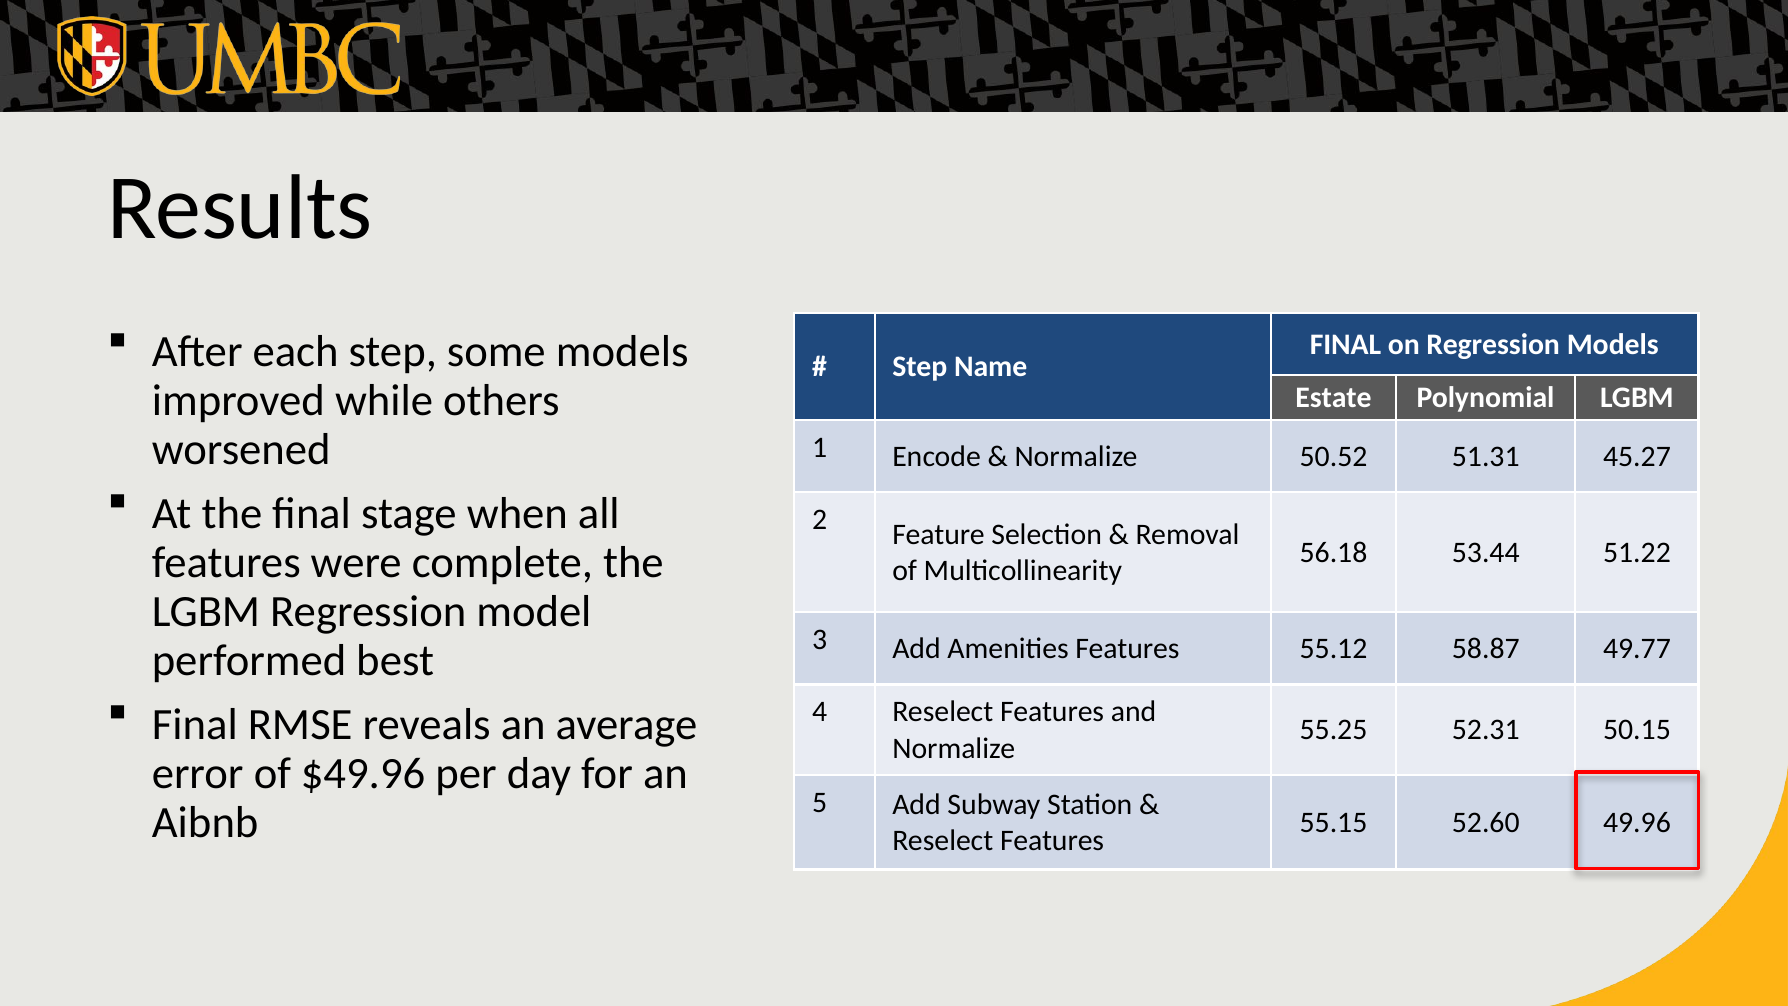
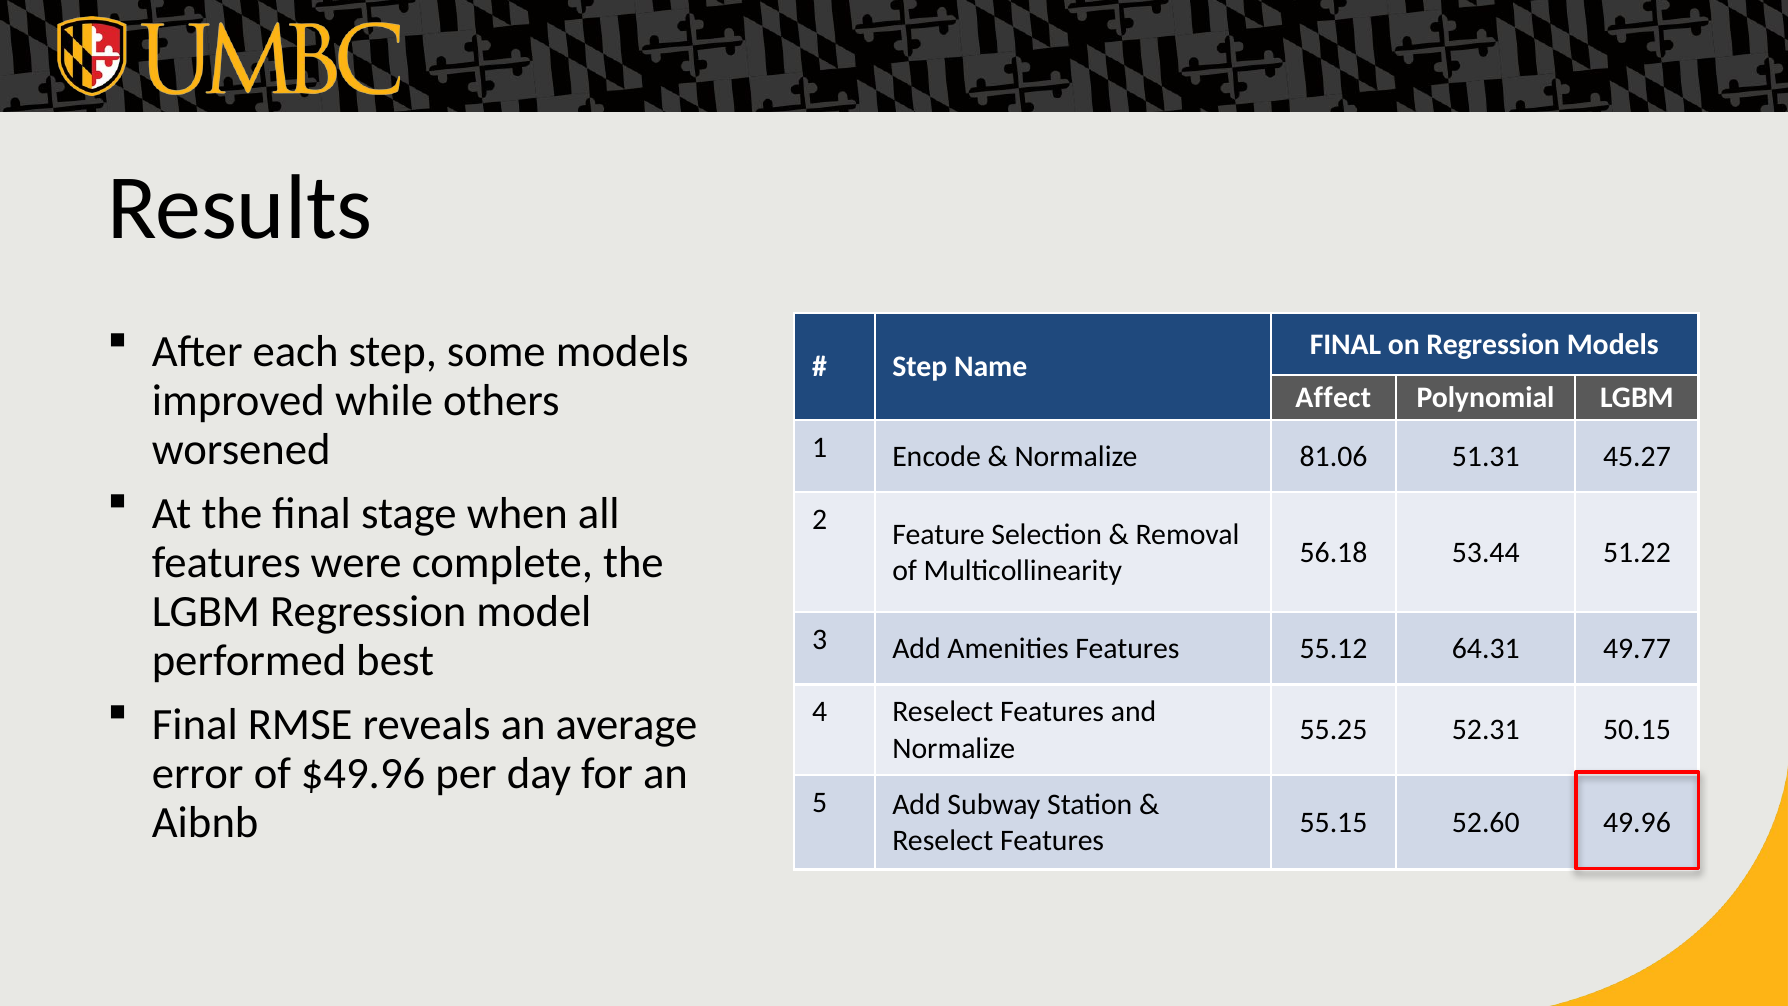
Estate: Estate -> Affect
50.52: 50.52 -> 81.06
58.87: 58.87 -> 64.31
